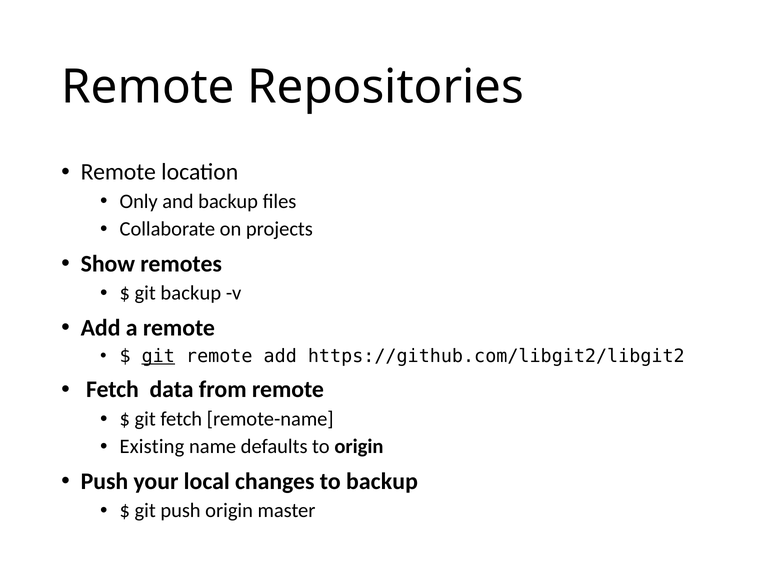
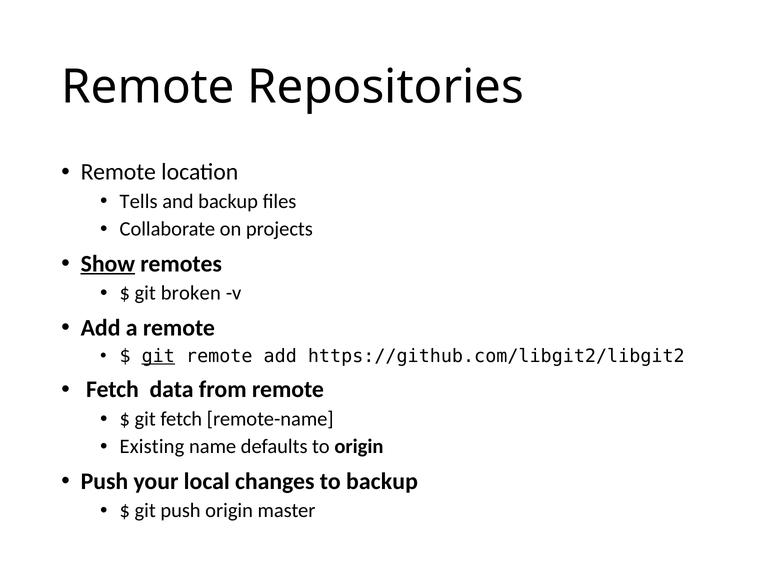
Only: Only -> Tells
Show underline: none -> present
git backup: backup -> broken
